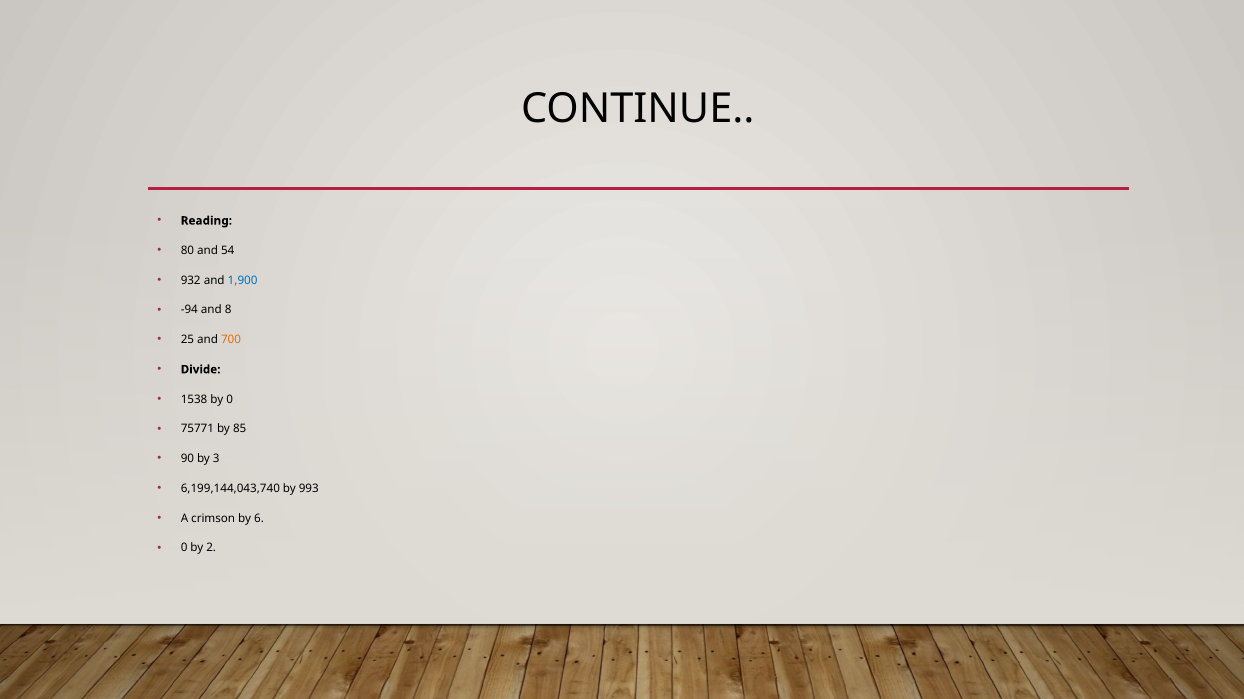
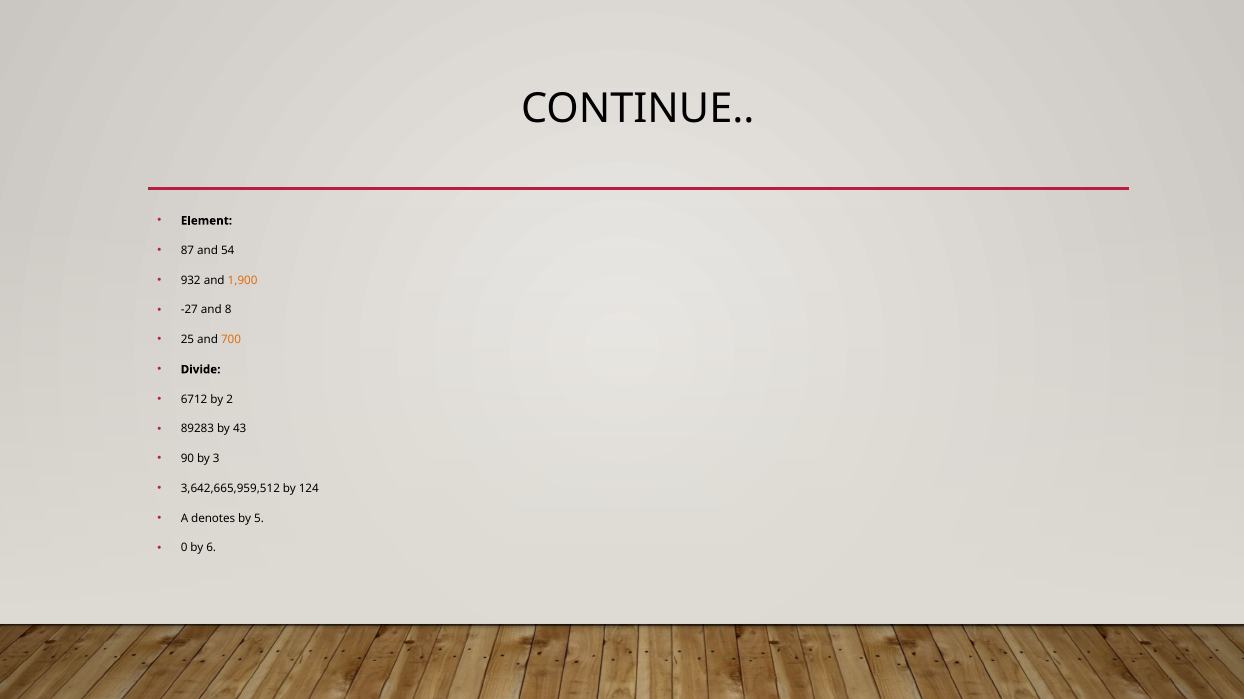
Reading: Reading -> Element
80: 80 -> 87
1,900 colour: blue -> orange
-94: -94 -> -27
1538: 1538 -> 6712
by 0: 0 -> 2
75771: 75771 -> 89283
85: 85 -> 43
6,199,144,043,740: 6,199,144,043,740 -> 3,642,665,959,512
993: 993 -> 124
crimson: crimson -> denotes
6: 6 -> 5
2: 2 -> 6
